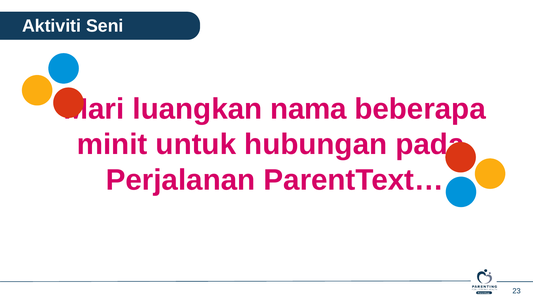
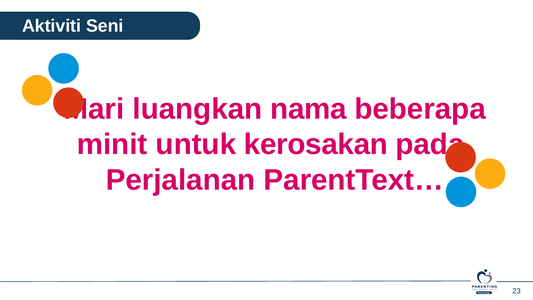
hubungan: hubungan -> kerosakan
